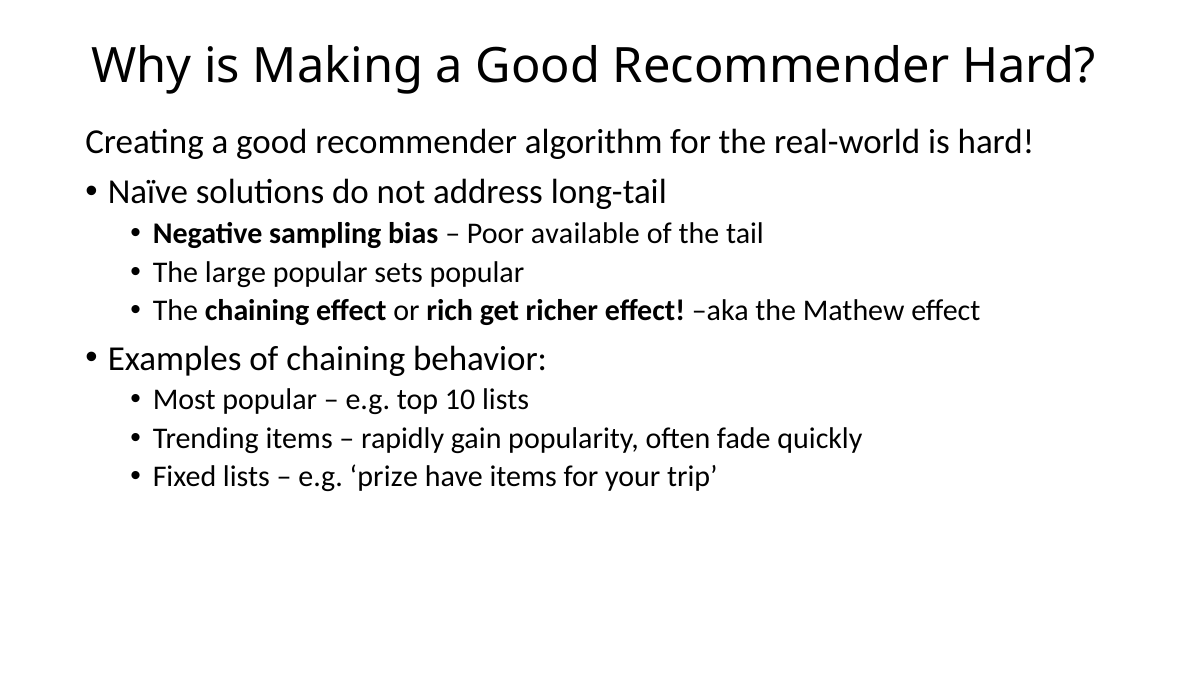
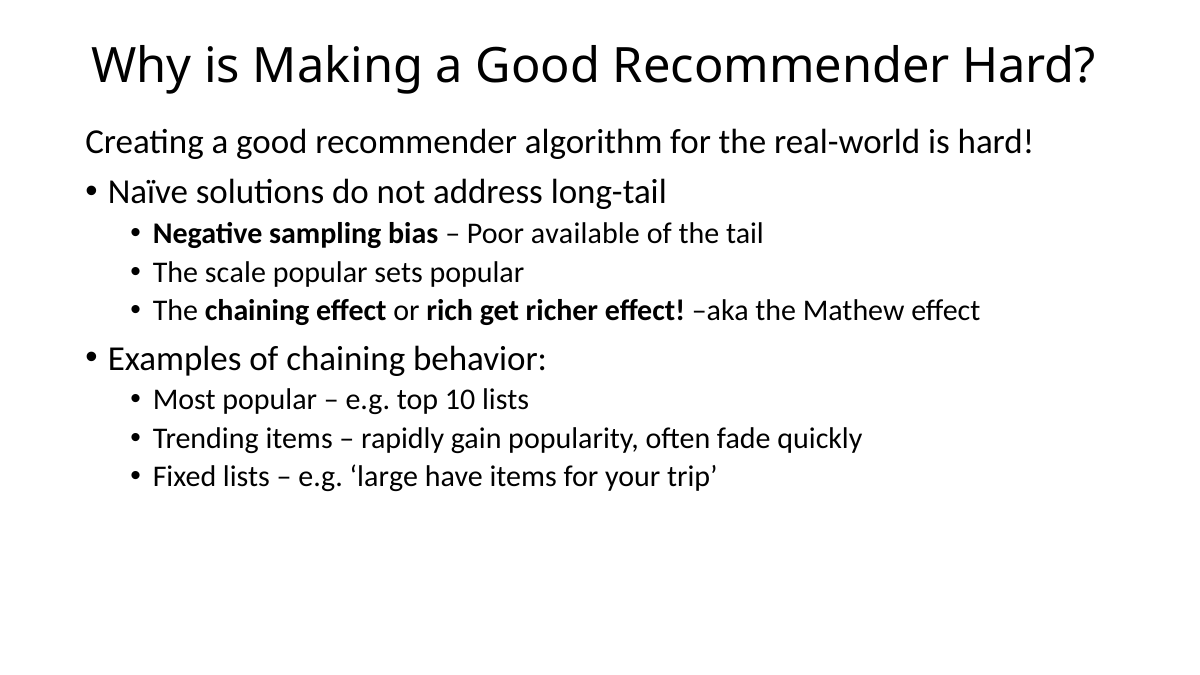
large: large -> scale
prize: prize -> large
